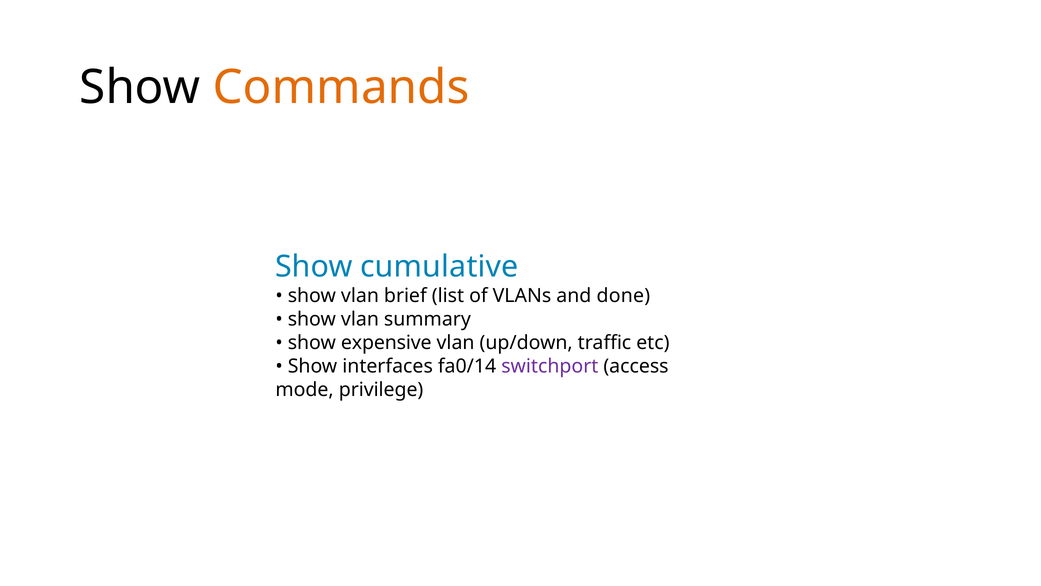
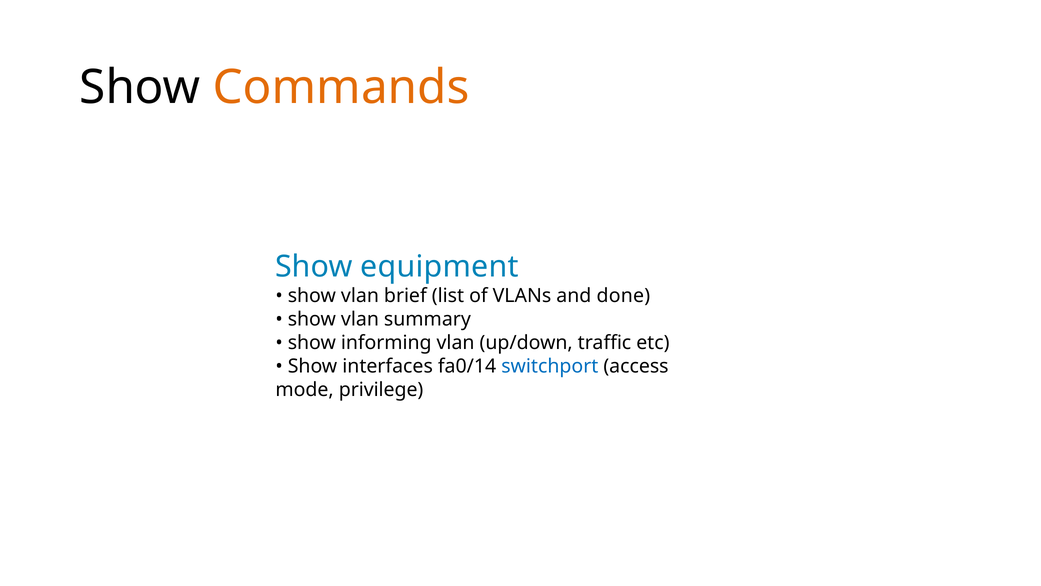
cumulative: cumulative -> equipment
expensive: expensive -> informing
switchport colour: purple -> blue
